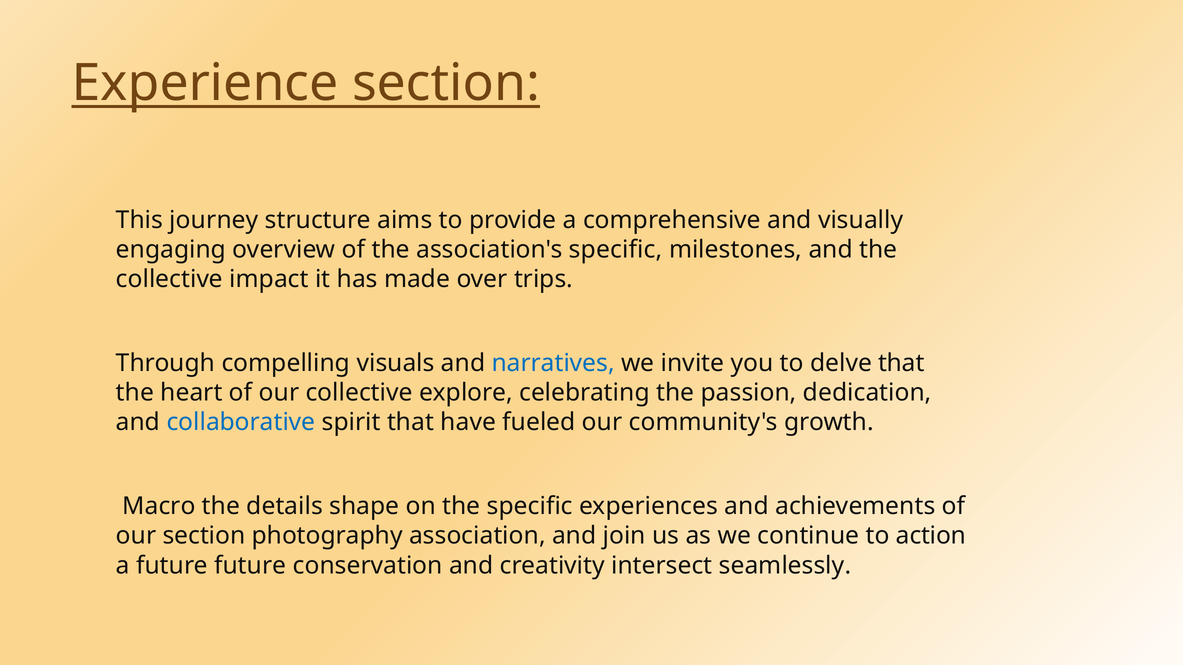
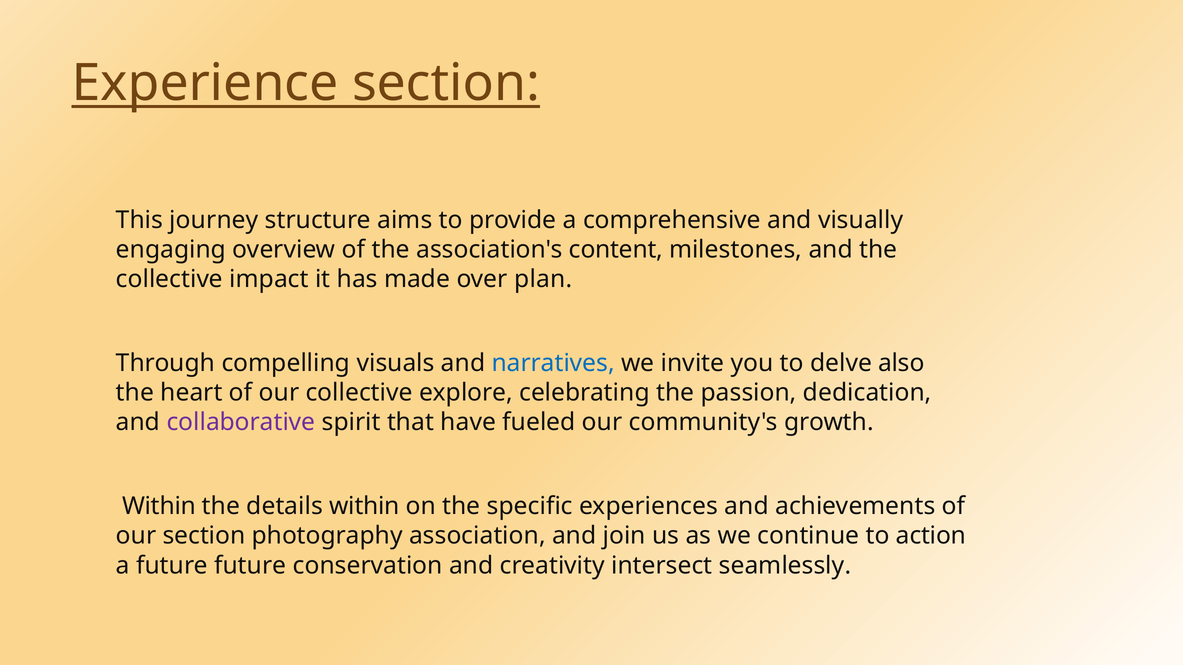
association's specific: specific -> content
trips: trips -> plan
delve that: that -> also
collaborative colour: blue -> purple
Macro at (159, 506): Macro -> Within
details shape: shape -> within
